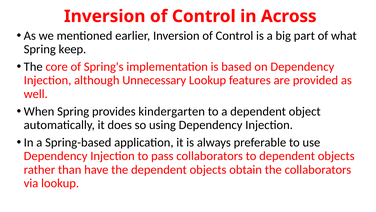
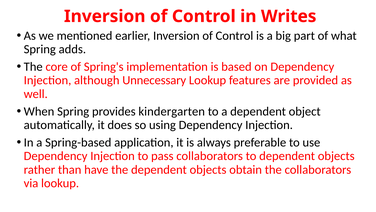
Across: Across -> Writes
keep: keep -> adds
